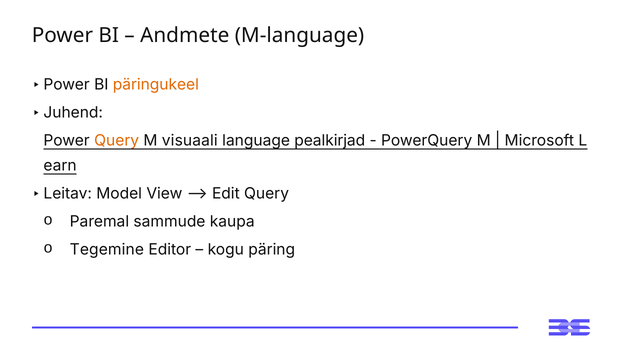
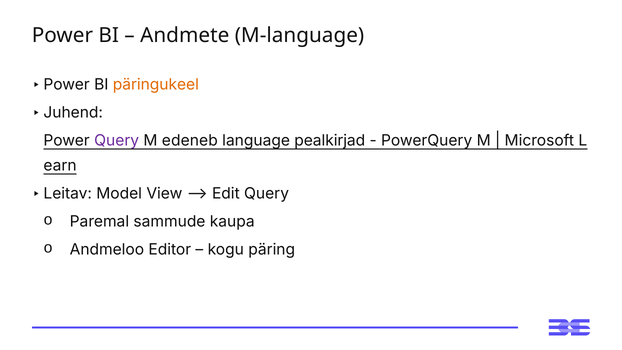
Query at (117, 141) colour: orange -> purple
visuaali: visuaali -> edeneb
Tegemine: Tegemine -> Andmeloo
